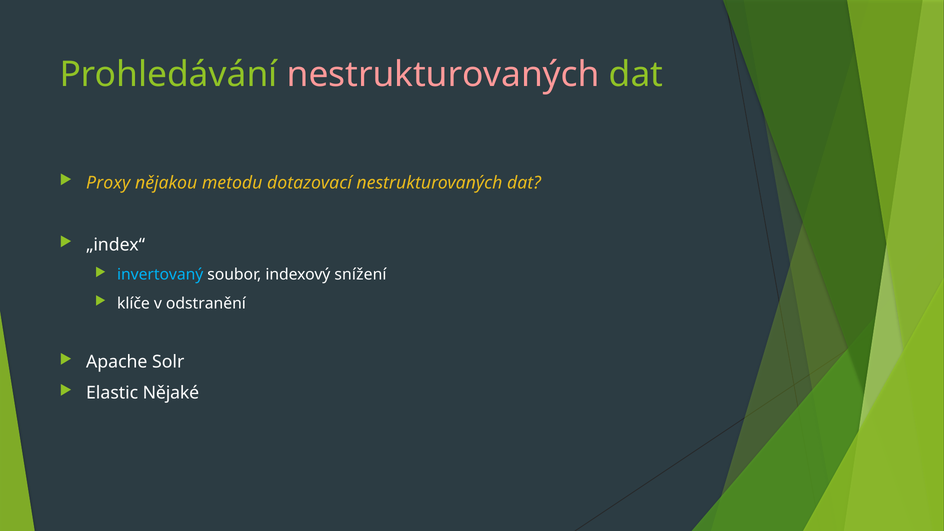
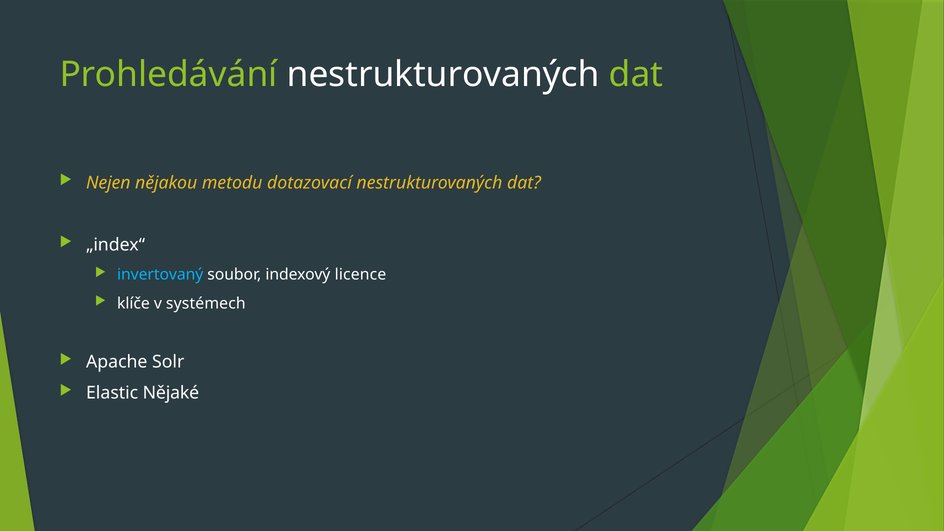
nestrukturovaných at (443, 74) colour: pink -> white
Proxy: Proxy -> Nejen
snížení: snížení -> licence
odstranění: odstranění -> systémech
